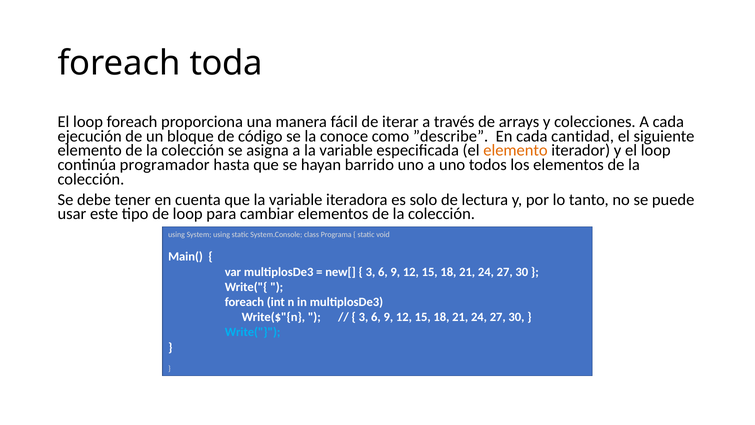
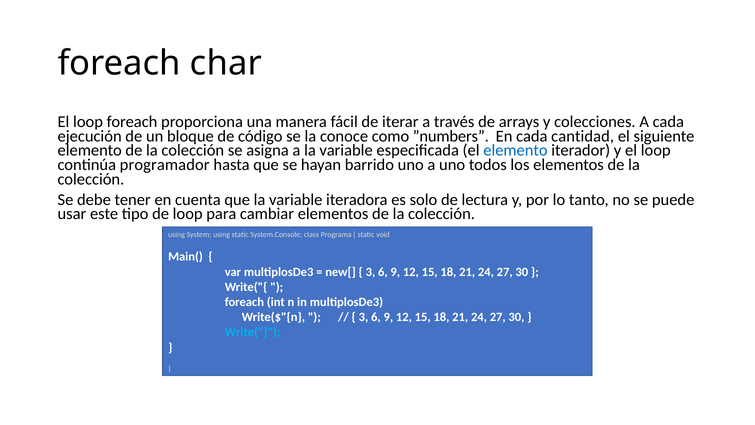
toda: toda -> char
”describe: ”describe -> ”numbers
elemento at (515, 150) colour: orange -> blue
